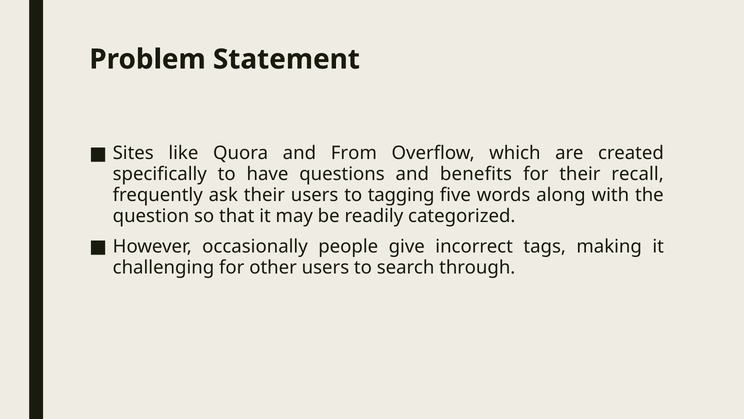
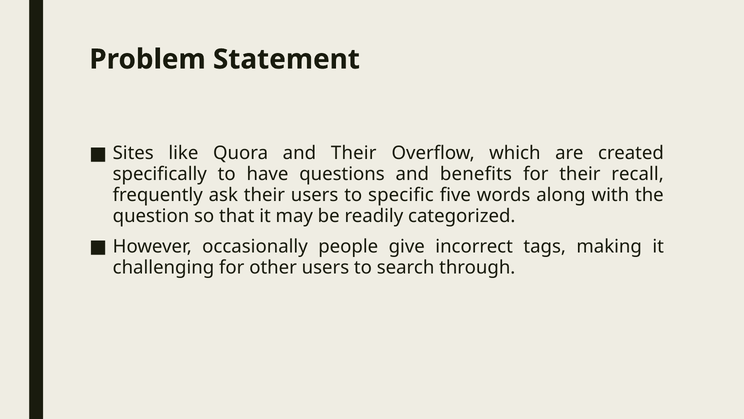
and From: From -> Their
tagging: tagging -> specific
